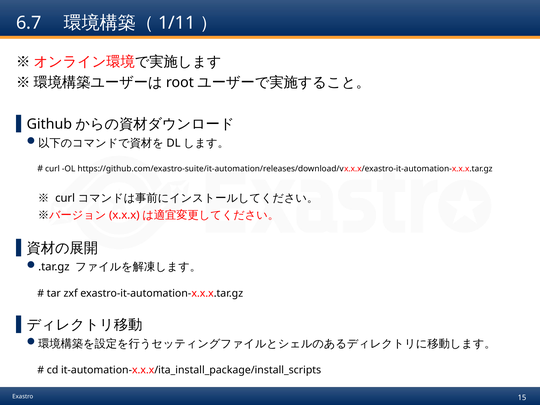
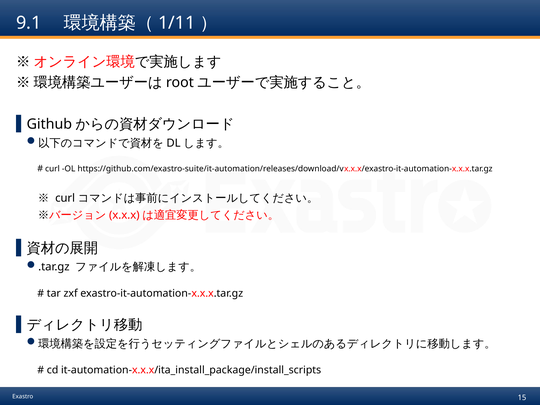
6.7: 6.7 -> 9.1
